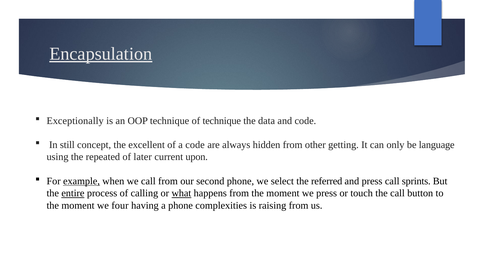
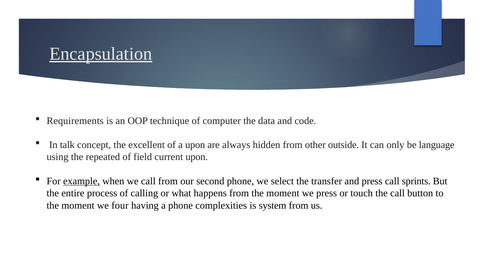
Exceptionally: Exceptionally -> Requirements
of technique: technique -> computer
still: still -> talk
a code: code -> upon
getting: getting -> outside
later: later -> field
referred: referred -> transfer
entire underline: present -> none
what underline: present -> none
raising: raising -> system
